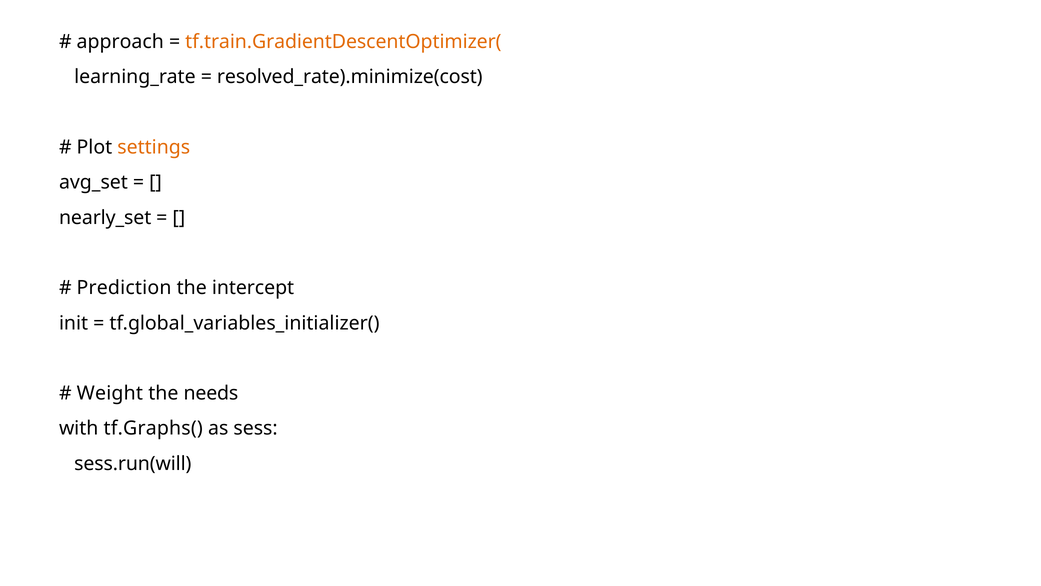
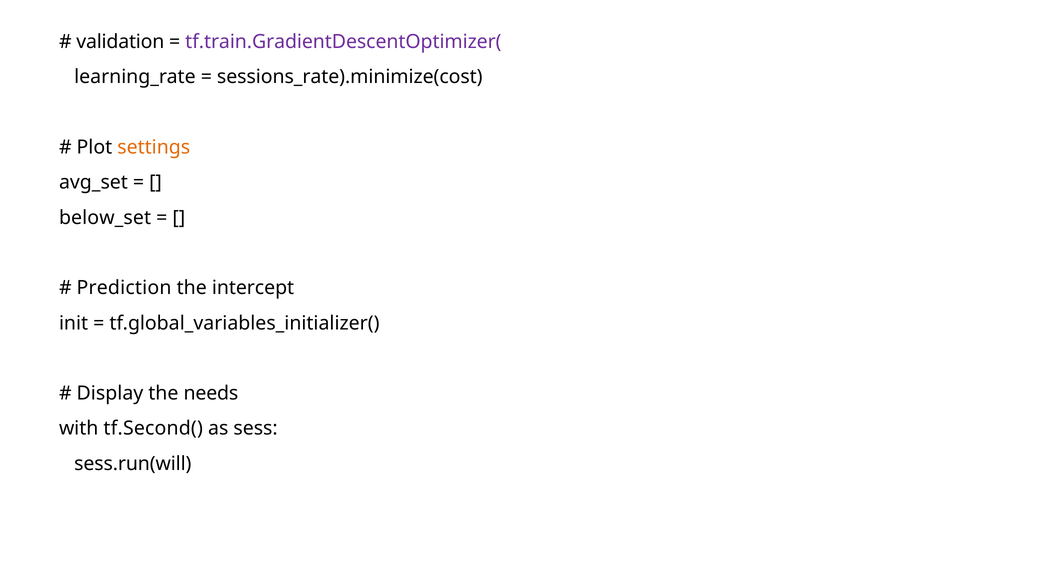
approach: approach -> validation
tf.train.GradientDescentOptimizer( colour: orange -> purple
resolved_rate).minimize(cost: resolved_rate).minimize(cost -> sessions_rate).minimize(cost
nearly_set: nearly_set -> below_set
Weight: Weight -> Display
tf.Graphs(: tf.Graphs( -> tf.Second(
